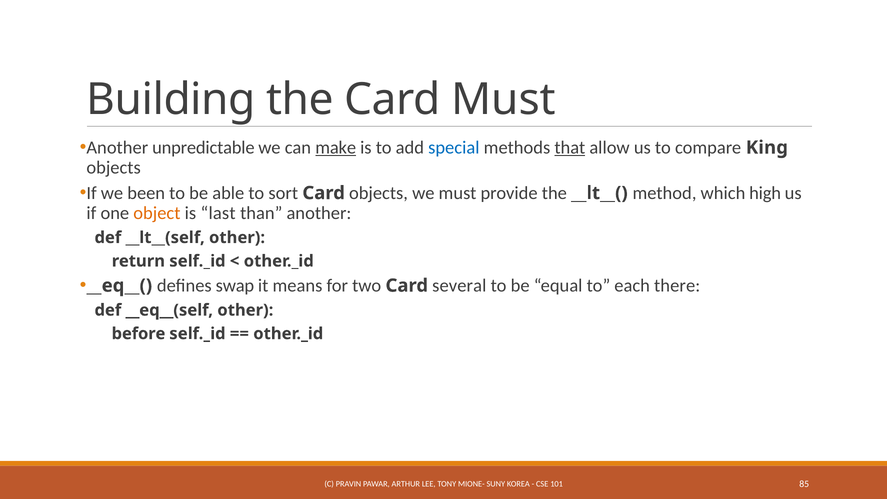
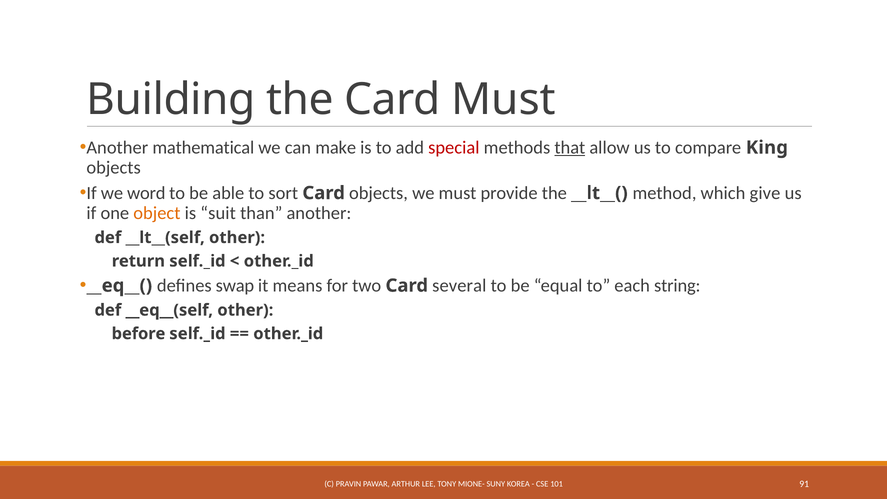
unpredictable: unpredictable -> mathematical
make underline: present -> none
special colour: blue -> red
been: been -> word
high: high -> give
last: last -> suit
there: there -> string
85: 85 -> 91
